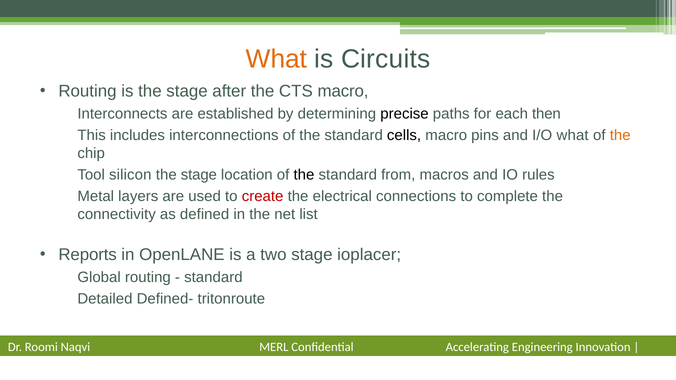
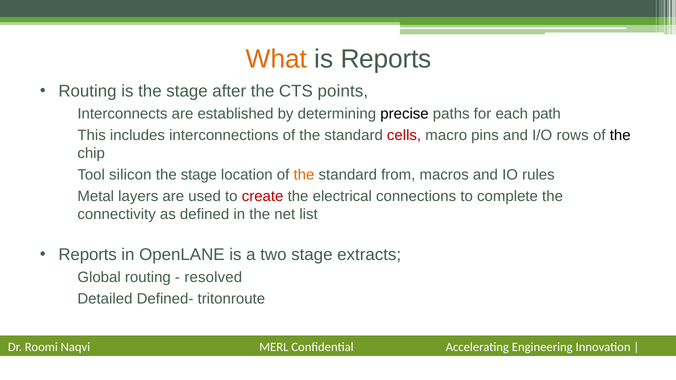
is Circuits: Circuits -> Reports
CTS macro: macro -> points
then: then -> path
cells colour: black -> red
I/O what: what -> rows
the at (620, 135) colour: orange -> black
the at (304, 175) colour: black -> orange
ioplacer: ioplacer -> extracts
standard at (213, 277): standard -> resolved
